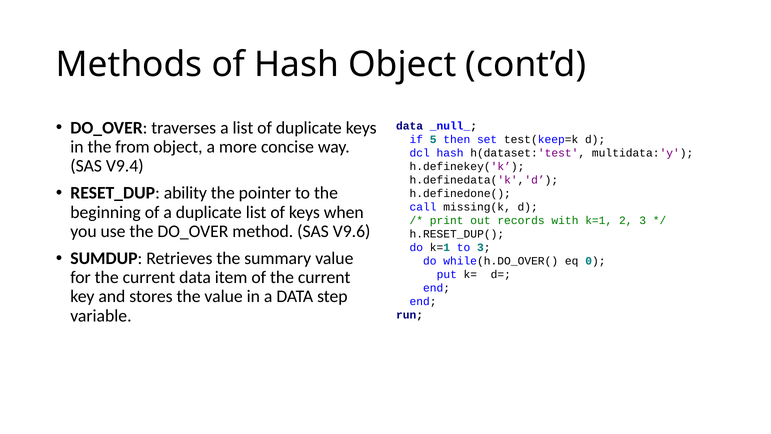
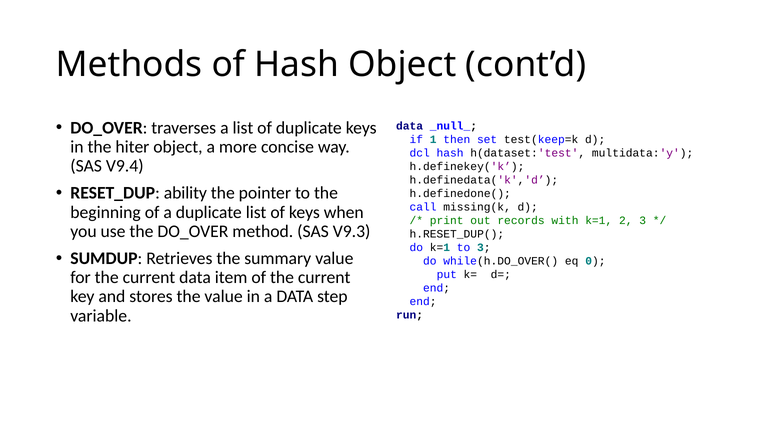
5: 5 -> 1
from: from -> hiter
V9.6: V9.6 -> V9.3
